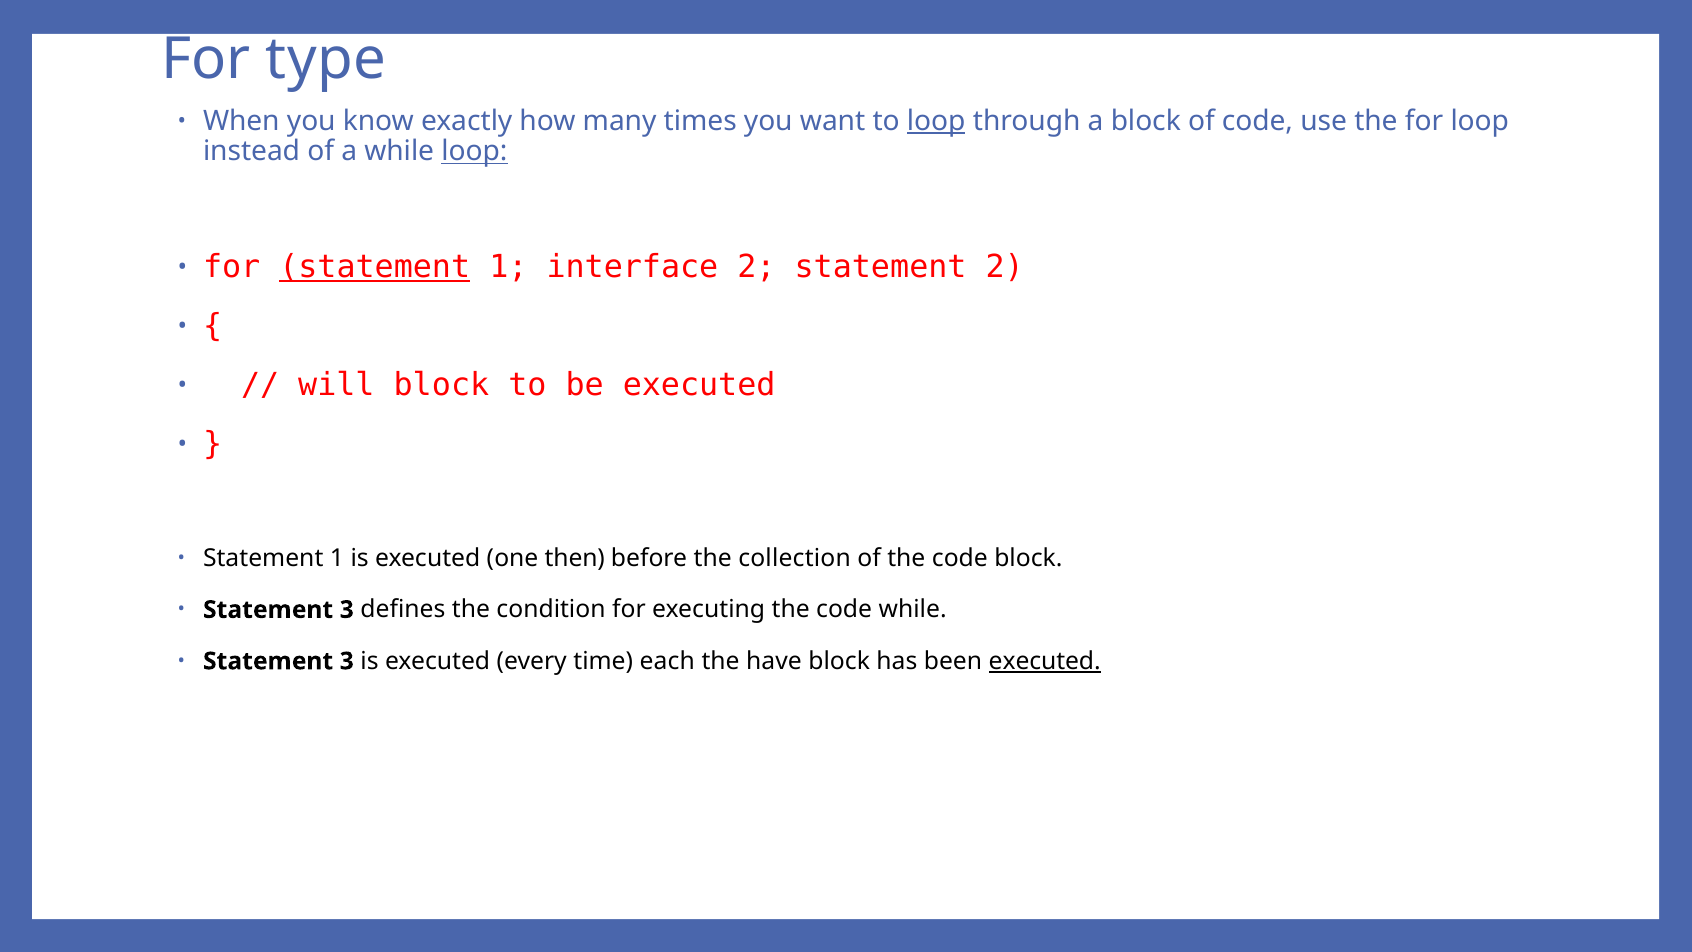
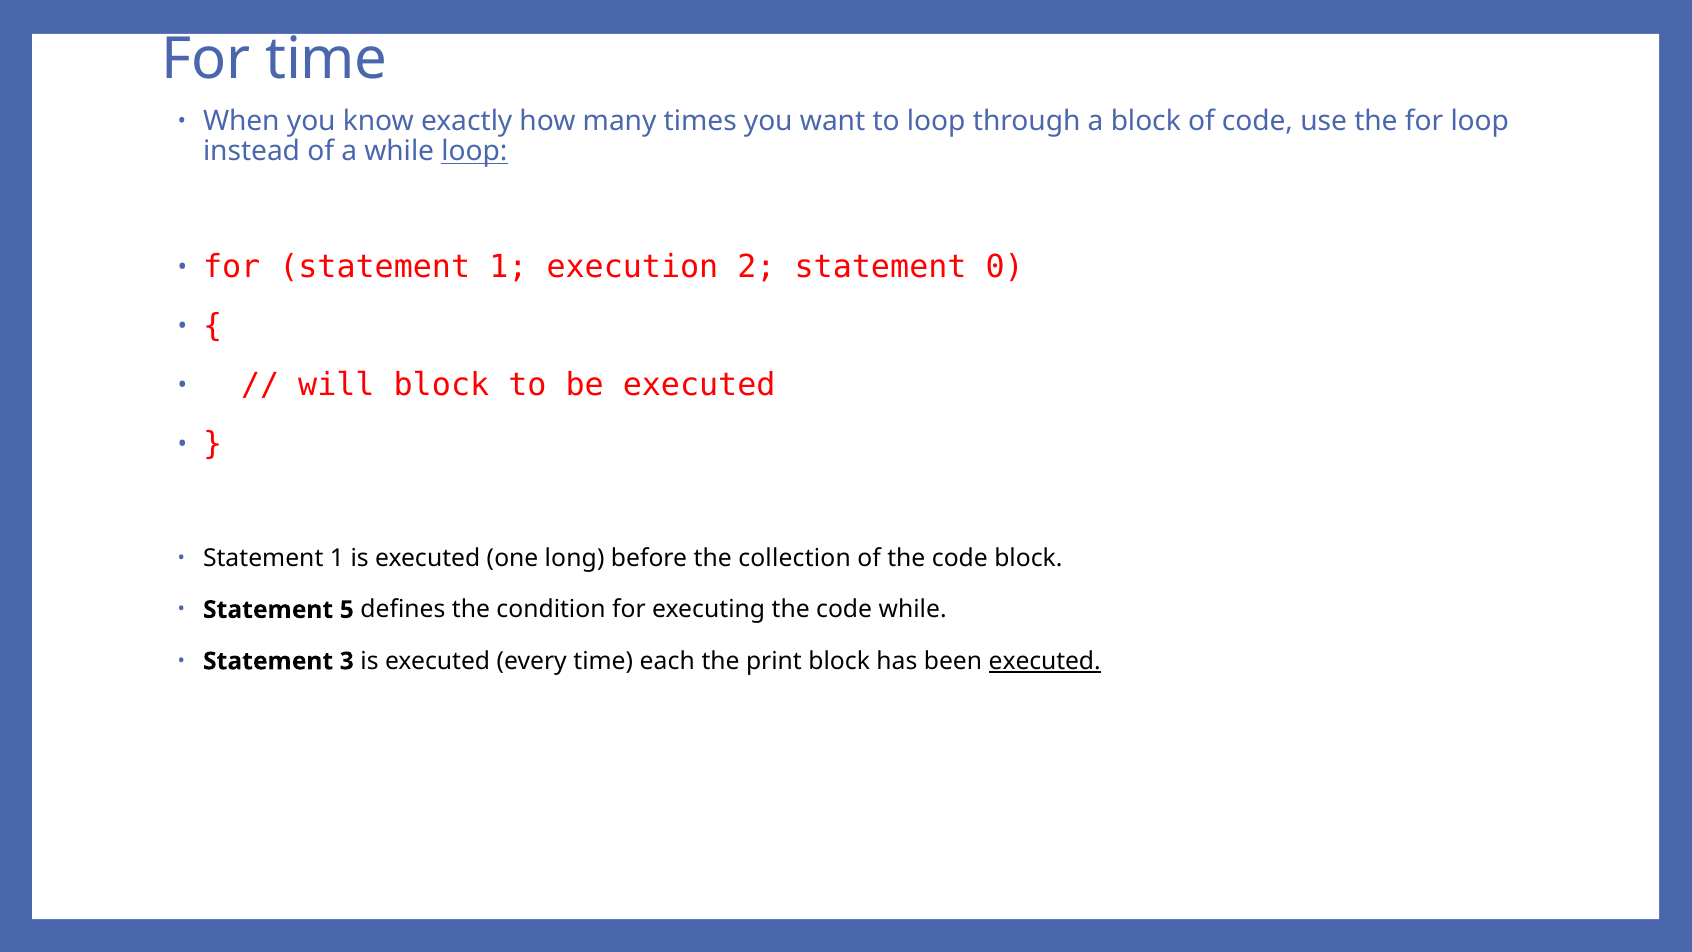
For type: type -> time
loop at (936, 121) underline: present -> none
statement at (375, 267) underline: present -> none
interface: interface -> execution
statement 2: 2 -> 0
then: then -> long
3 at (347, 610): 3 -> 5
have: have -> print
